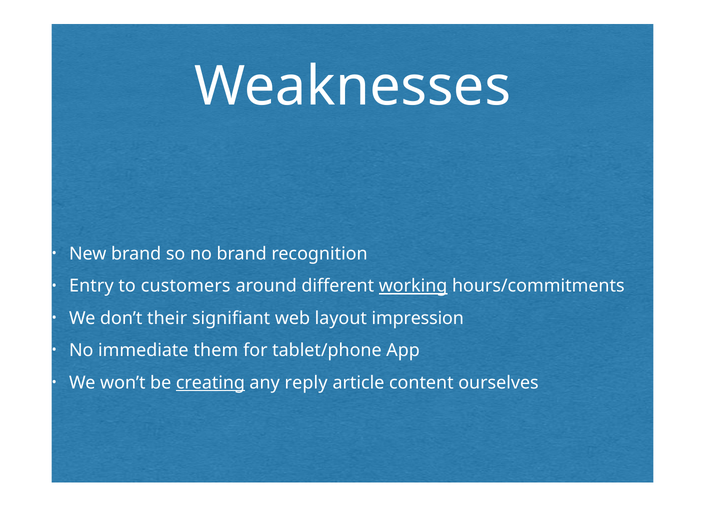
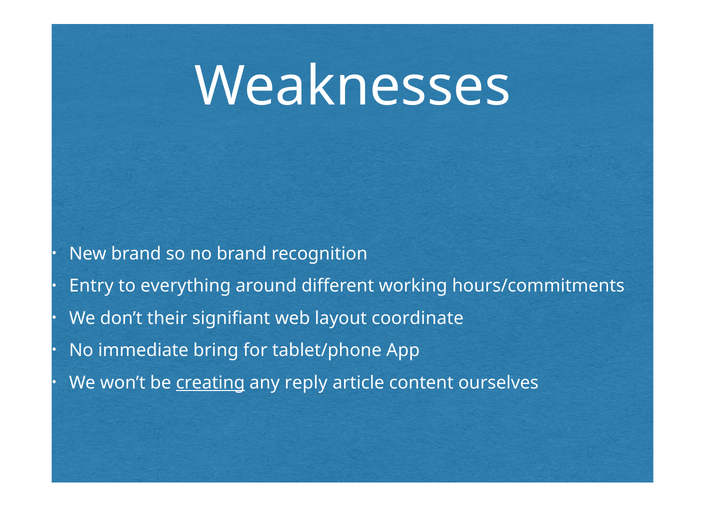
customers: customers -> everything
working underline: present -> none
impression: impression -> coordinate
them: them -> bring
